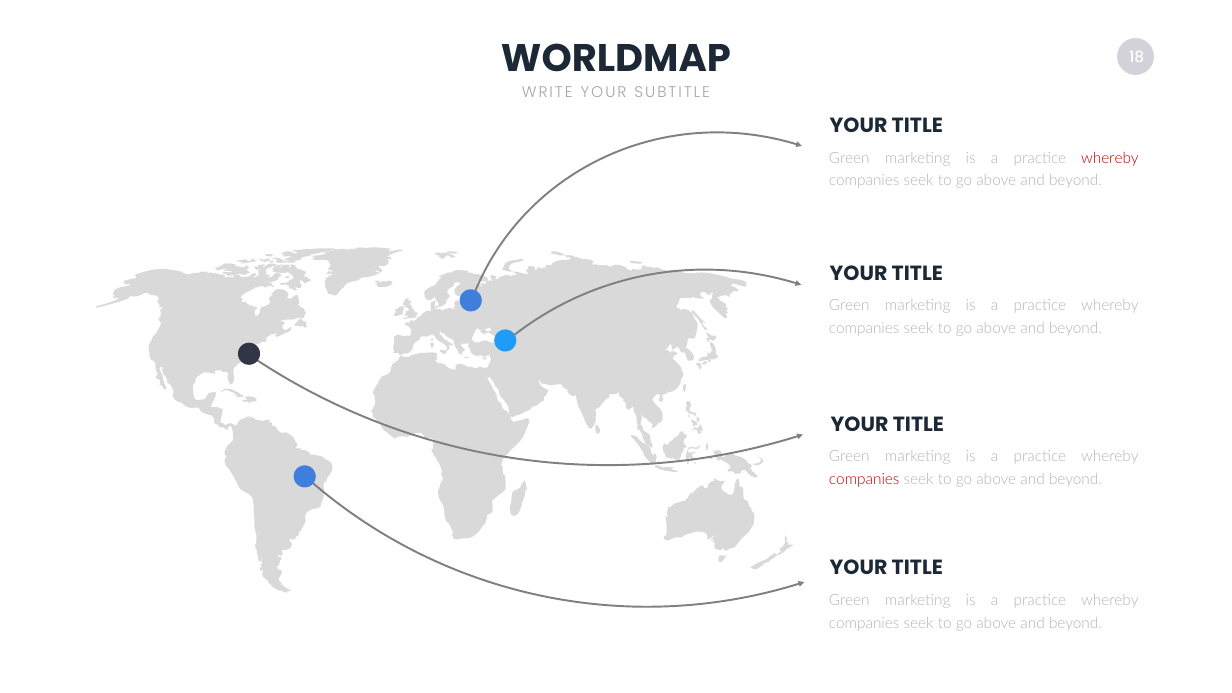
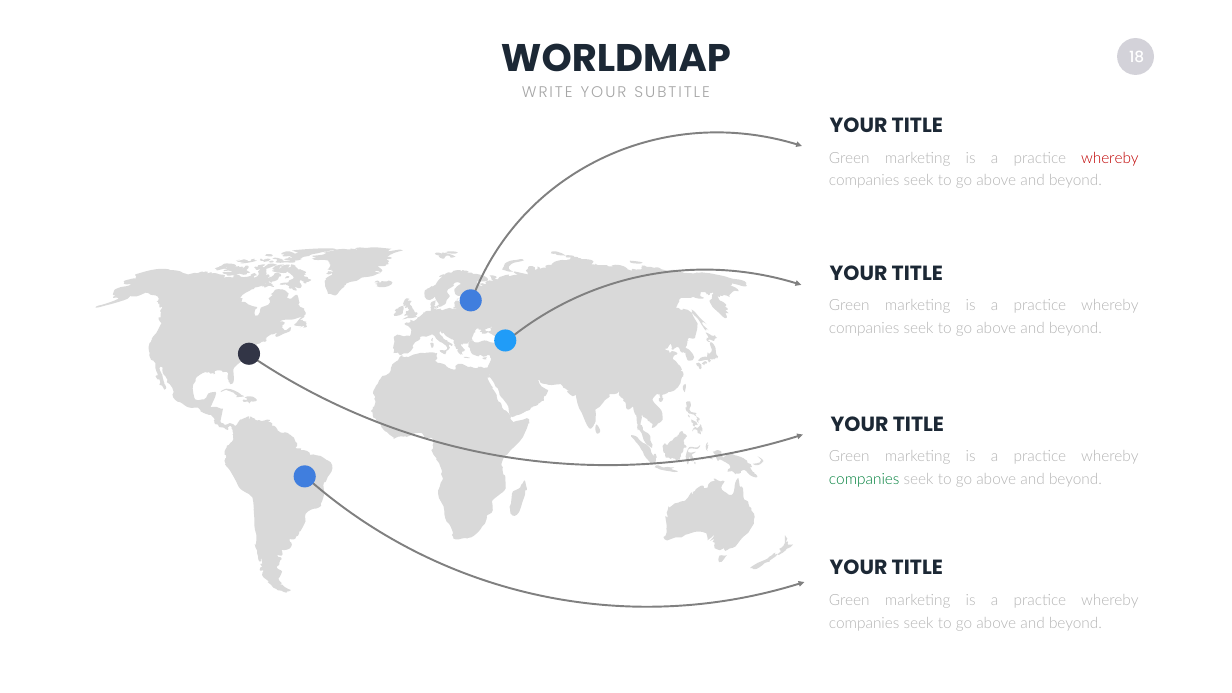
companies at (864, 479) colour: red -> green
